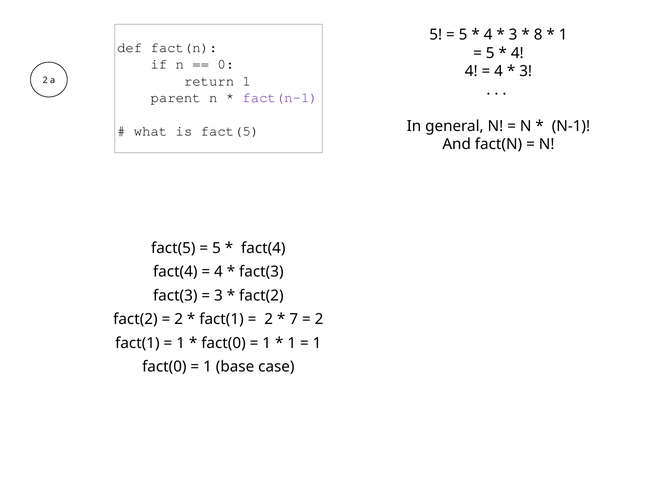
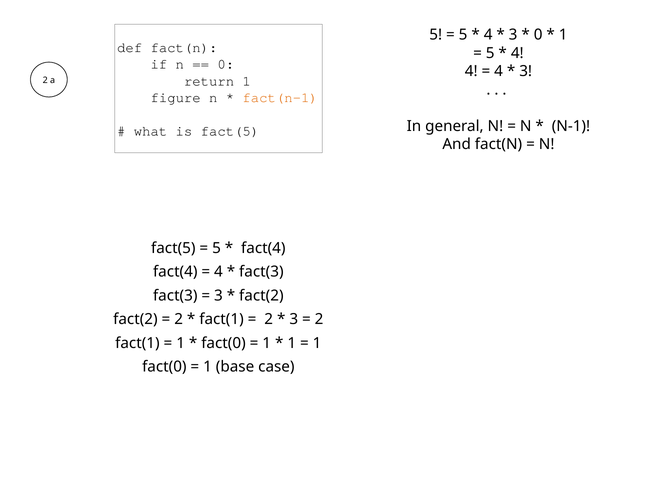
8 at (538, 35): 8 -> 0
parent: parent -> figure
fact(n-1 colour: purple -> orange
7 at (294, 320): 7 -> 3
